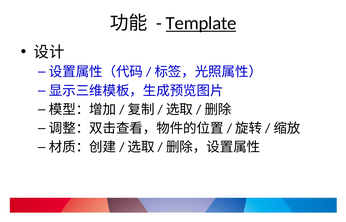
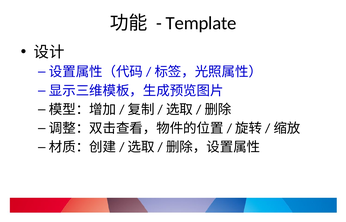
Template underline: present -> none
